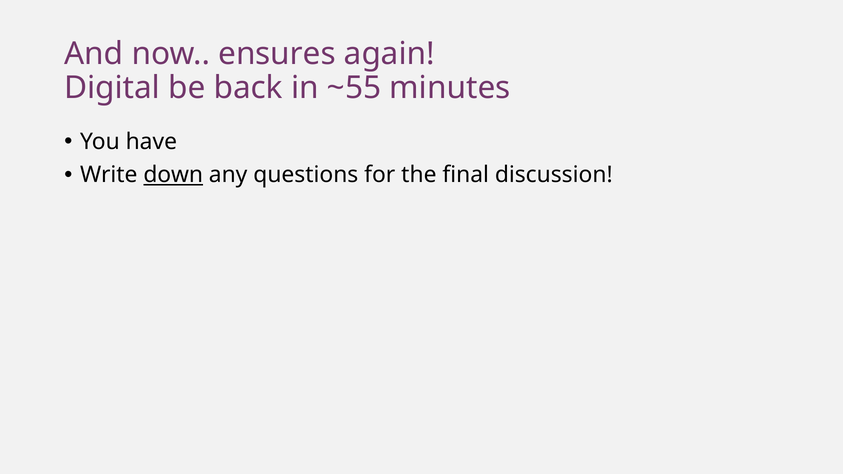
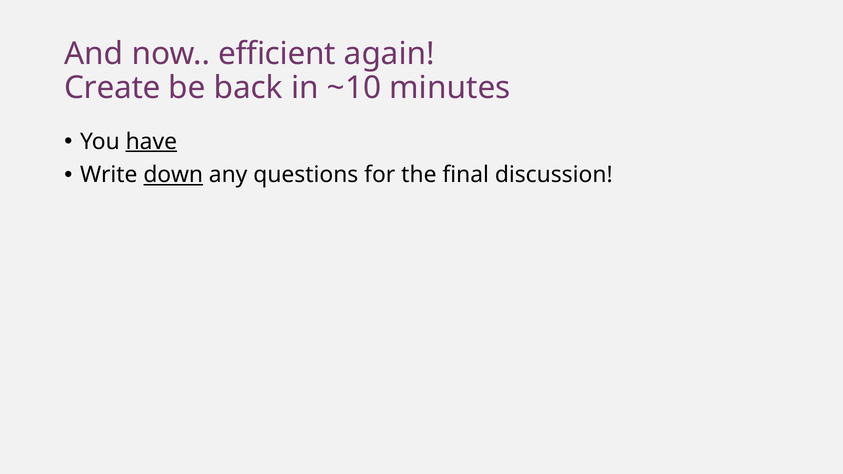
ensures: ensures -> efficient
Digital: Digital -> Create
~55: ~55 -> ~10
have underline: none -> present
